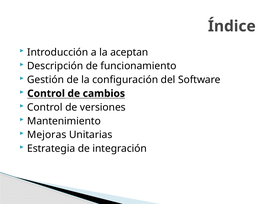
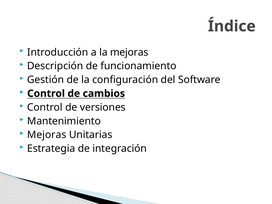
la aceptan: aceptan -> mejoras
